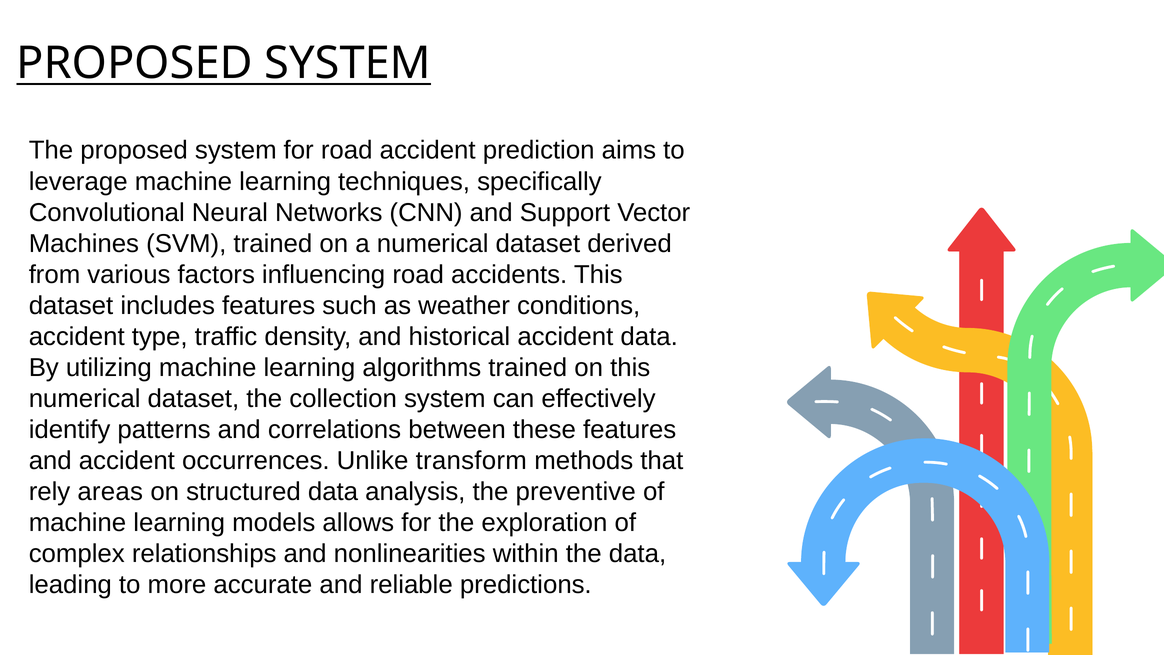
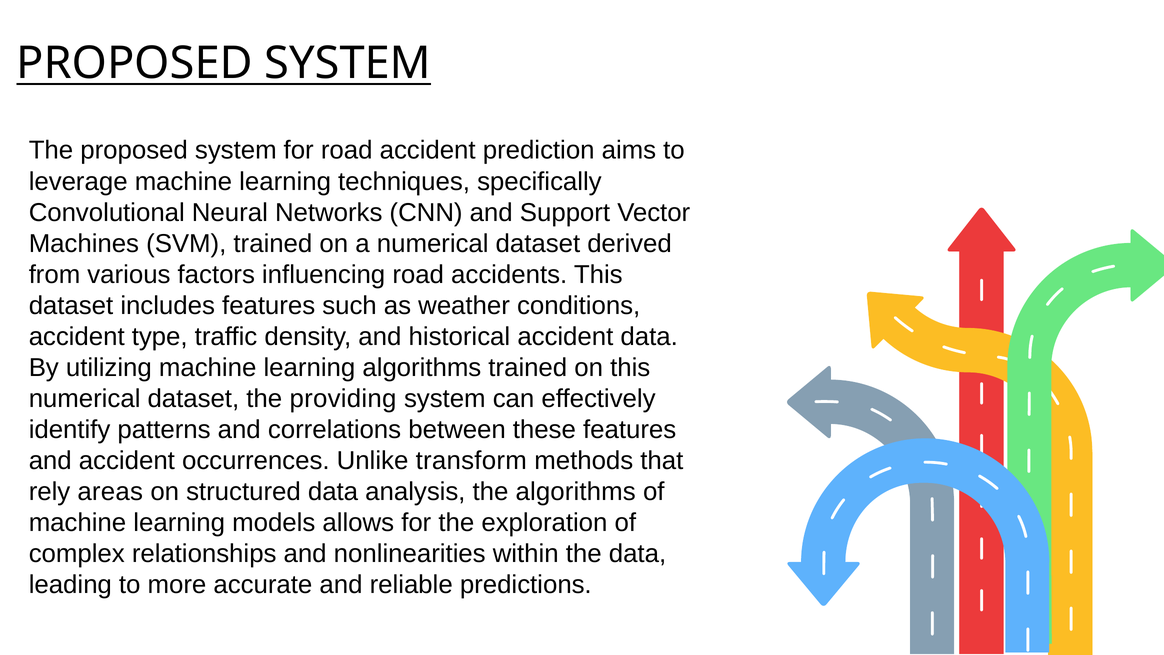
collection: collection -> providing
the preventive: preventive -> algorithms
